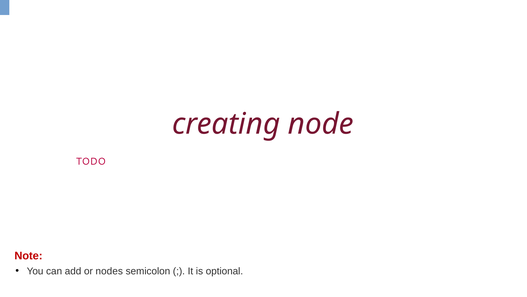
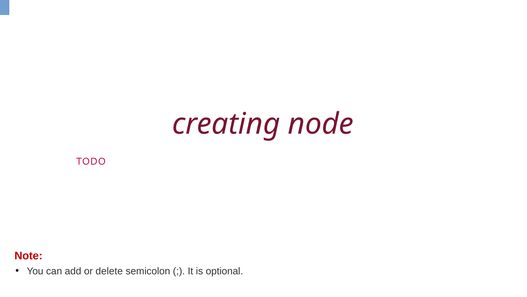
nodes: nodes -> delete
